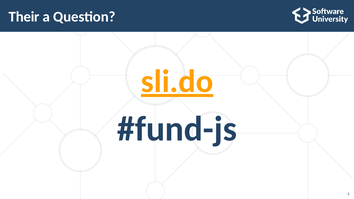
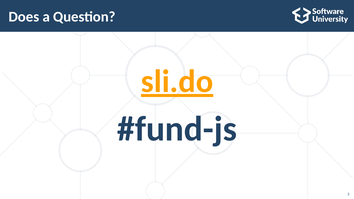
Their: Their -> Does
